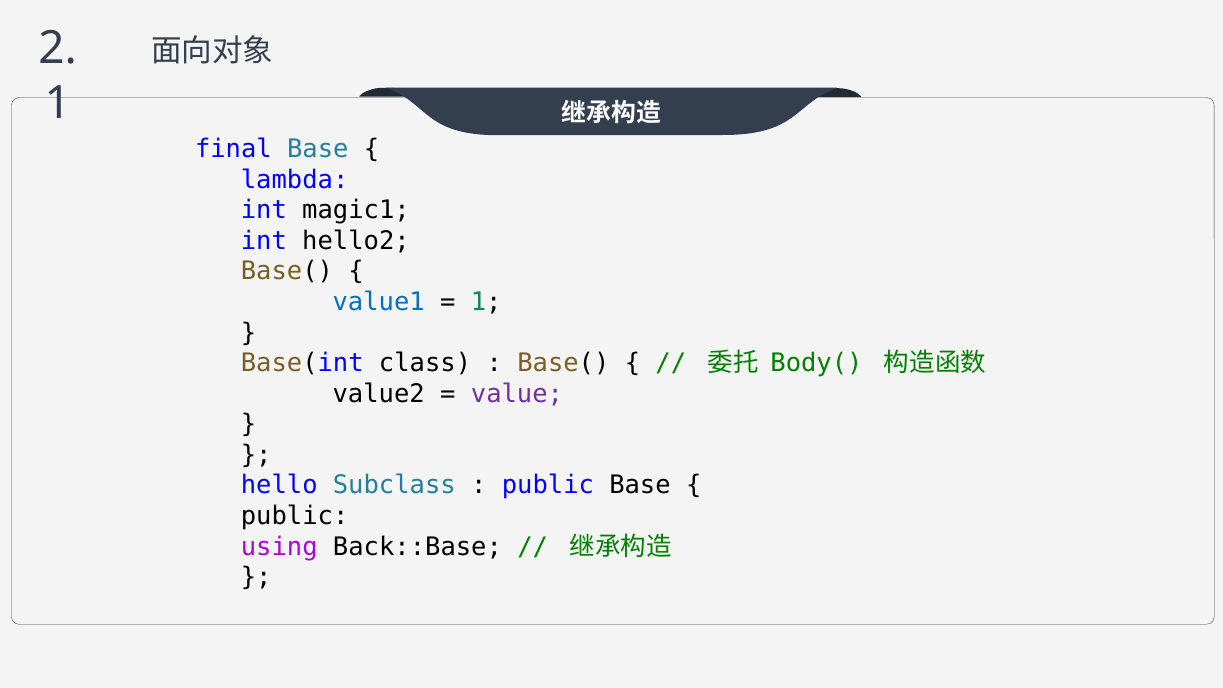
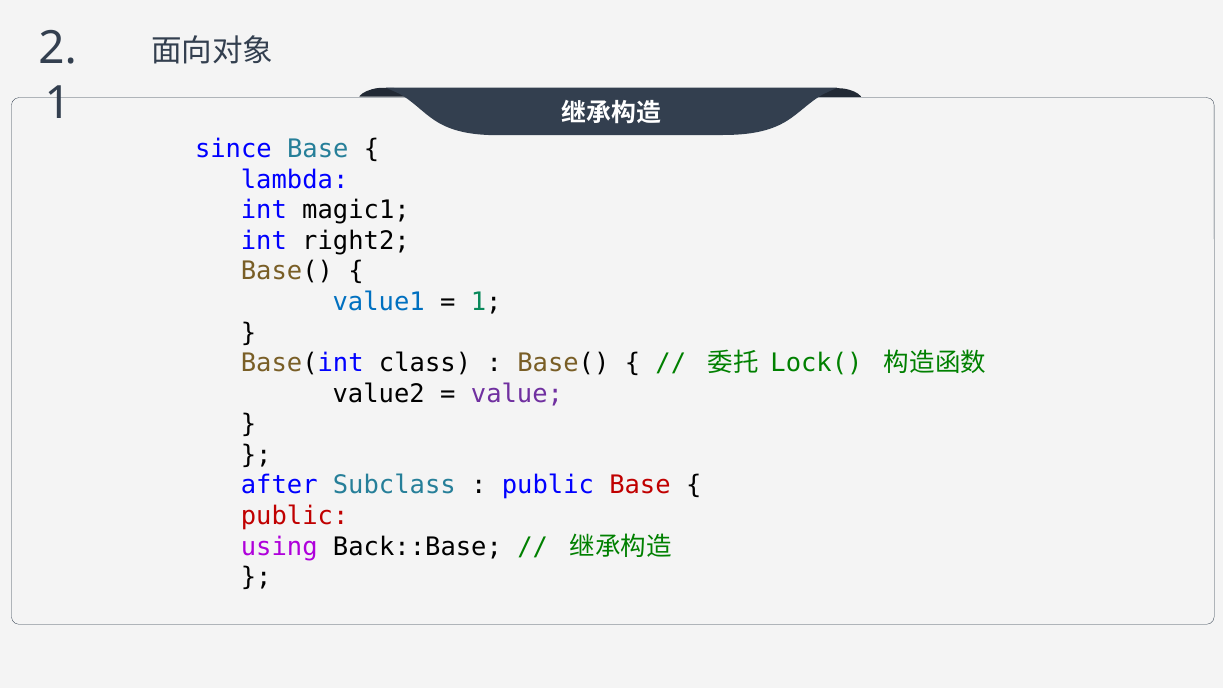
final: final -> since
hello2: hello2 -> right2
Body(: Body( -> Lock(
hello: hello -> after
Base at (640, 486) colour: black -> red
public at (295, 516) colour: black -> red
